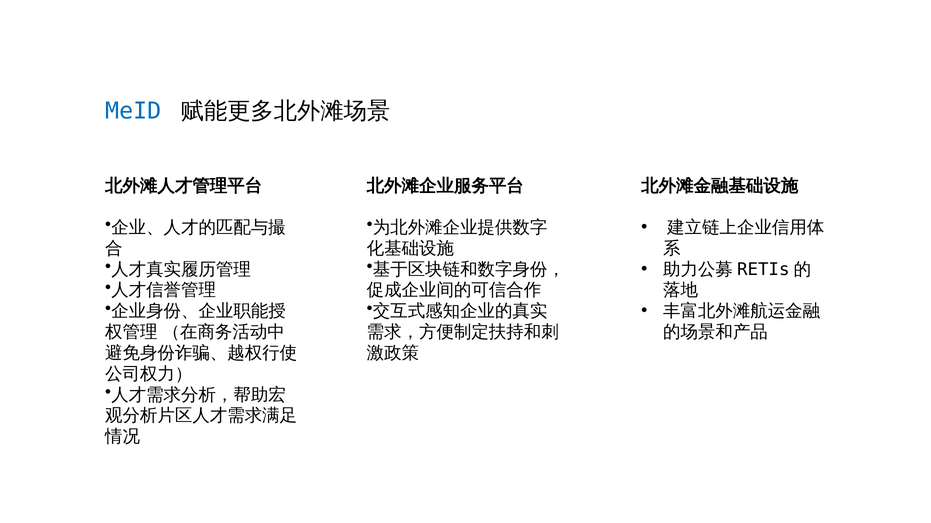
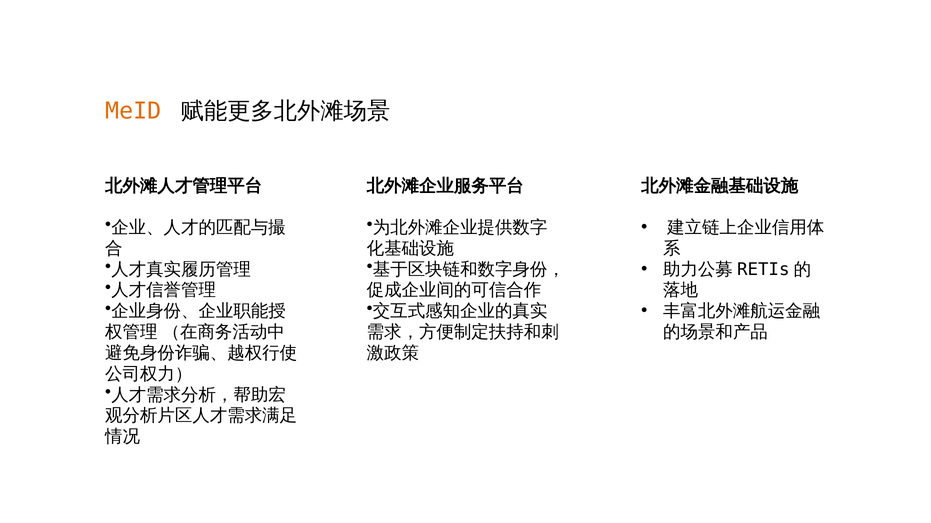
MeID colour: blue -> orange
